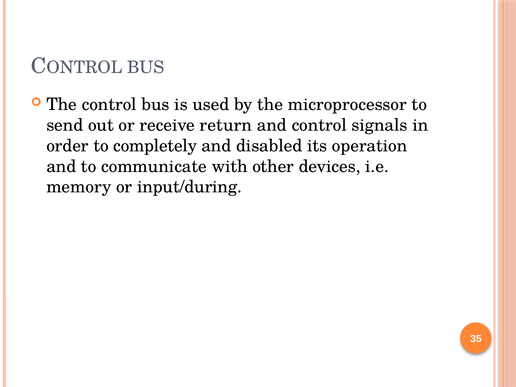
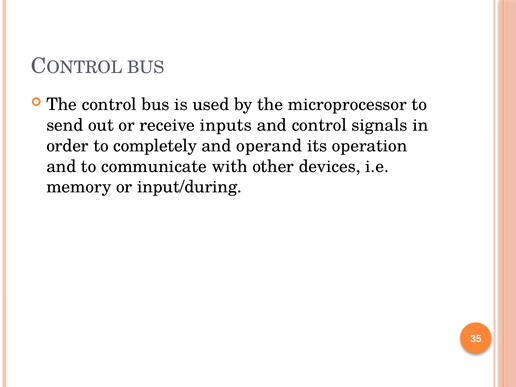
return: return -> inputs
disabled: disabled -> operand
